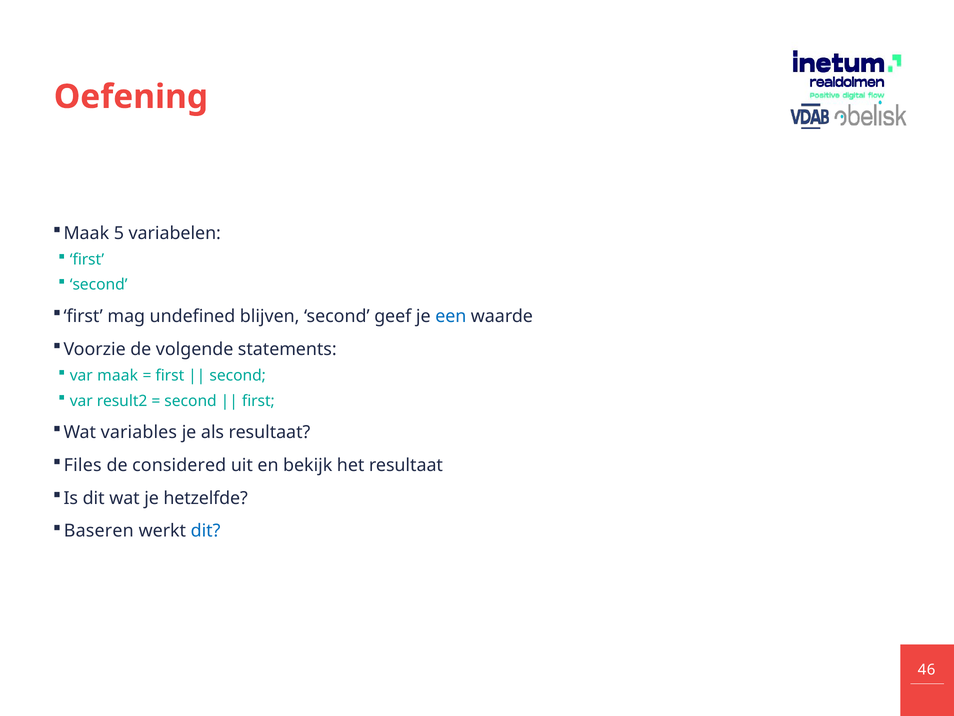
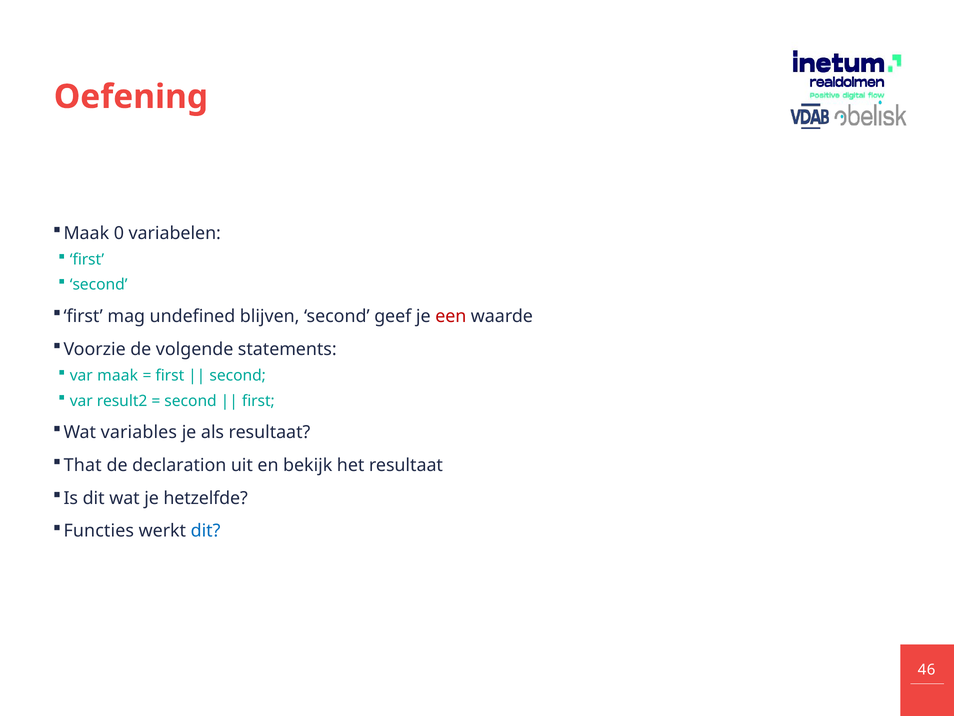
5: 5 -> 0
een colour: blue -> red
Files: Files -> That
considered: considered -> declaration
Baseren: Baseren -> Functies
